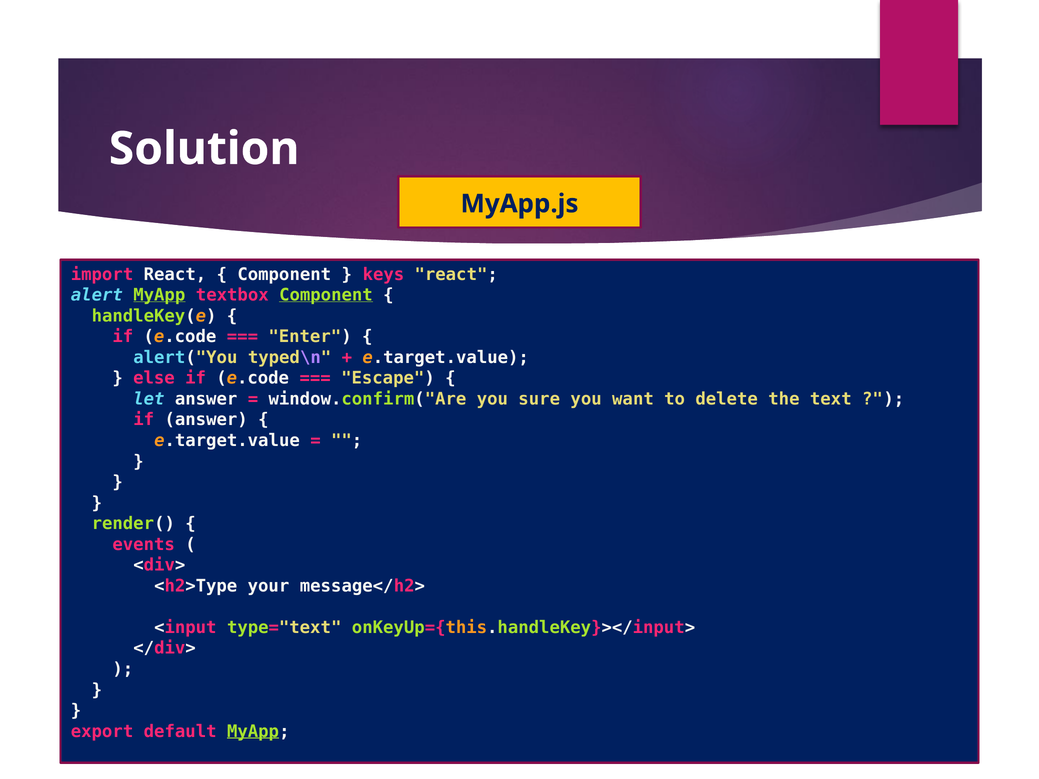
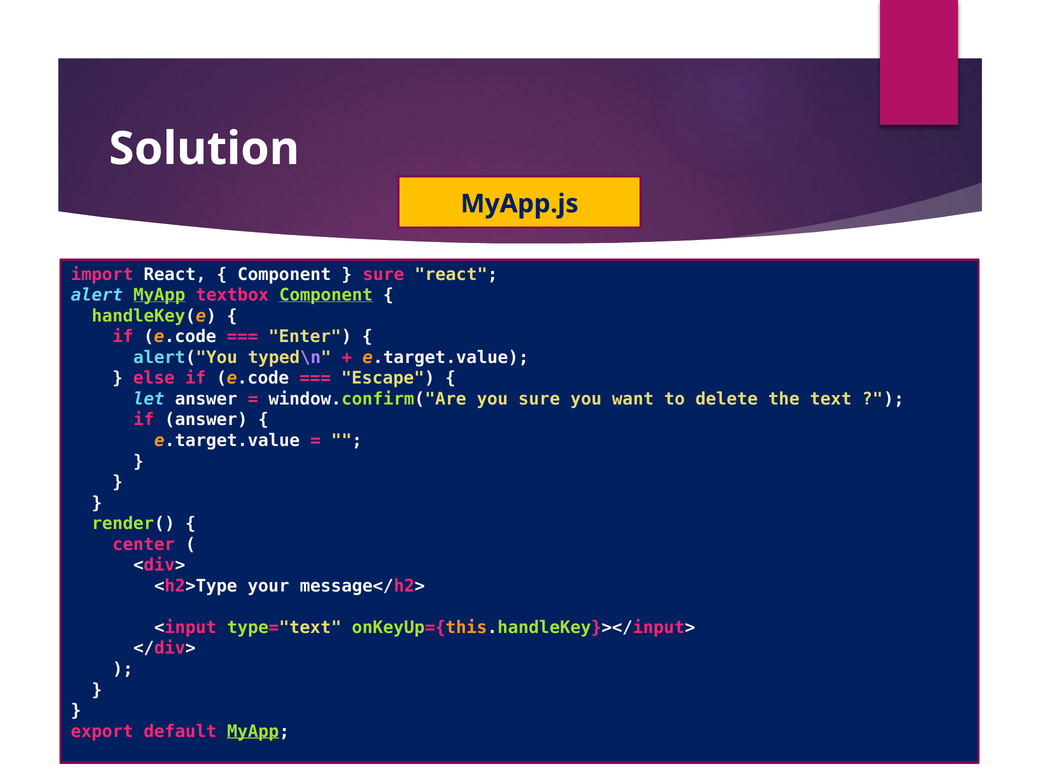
keys at (383, 274): keys -> sure
events: events -> center
